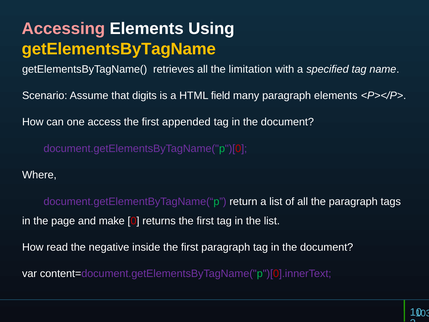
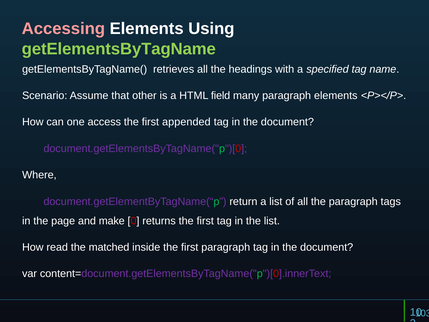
getElementsByTagName colour: yellow -> light green
limitation: limitation -> headings
digits: digits -> other
negative: negative -> matched
